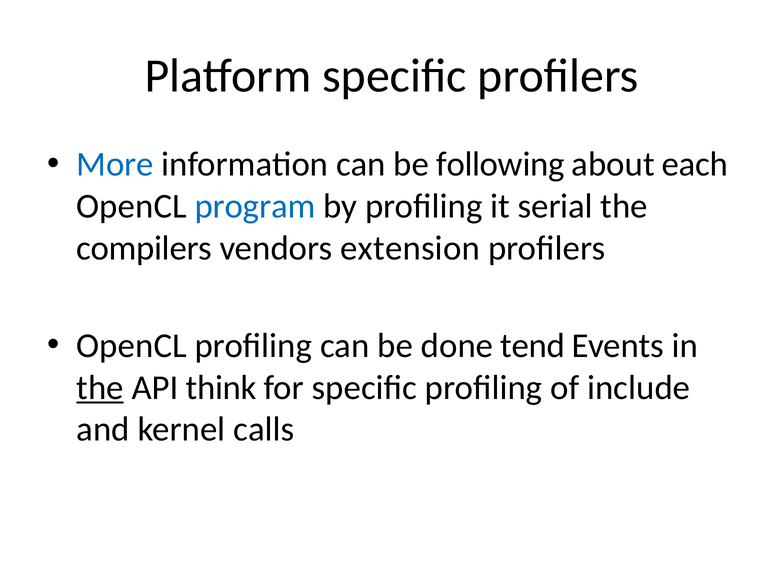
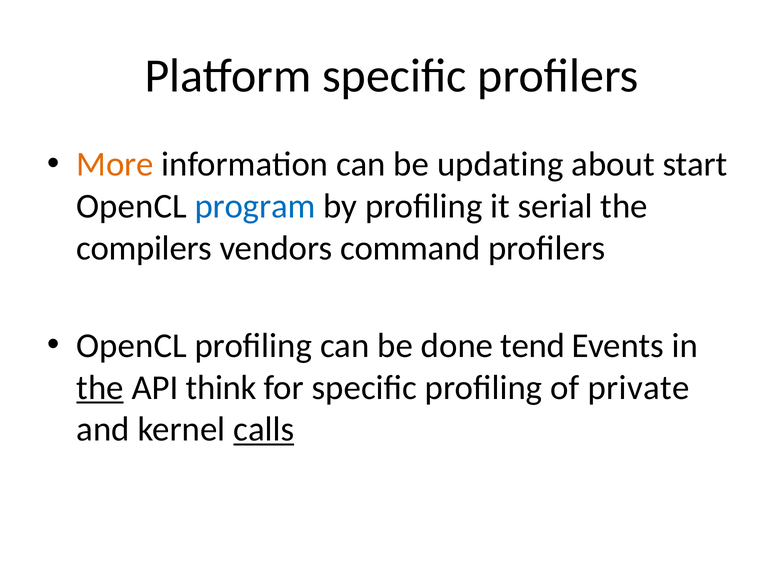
More colour: blue -> orange
following: following -> updating
each: each -> start
extension: extension -> command
include: include -> private
calls underline: none -> present
